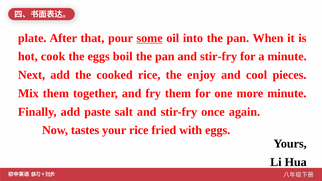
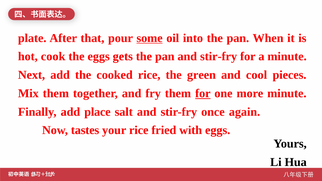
boil: boil -> gets
enjoy: enjoy -> green
for at (203, 93) underline: none -> present
paste: paste -> place
